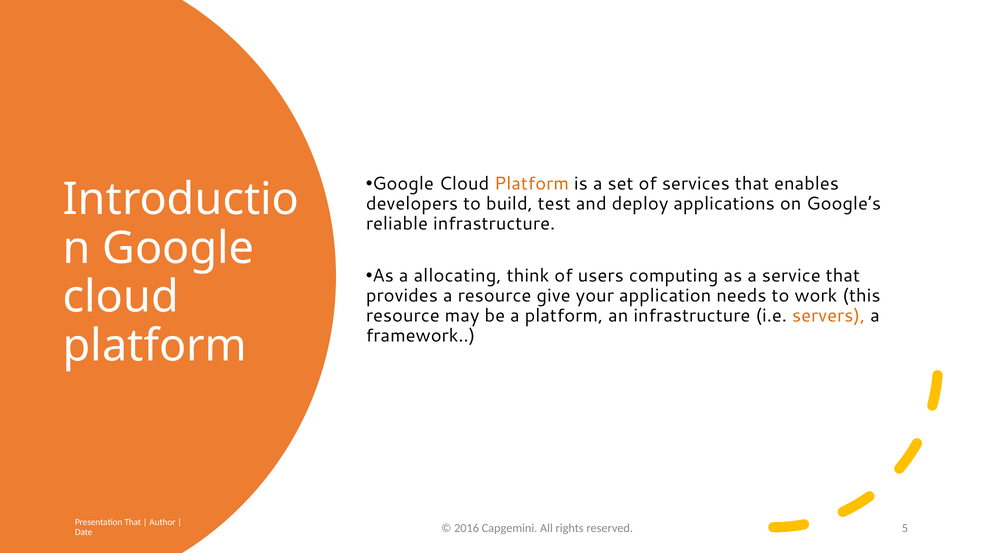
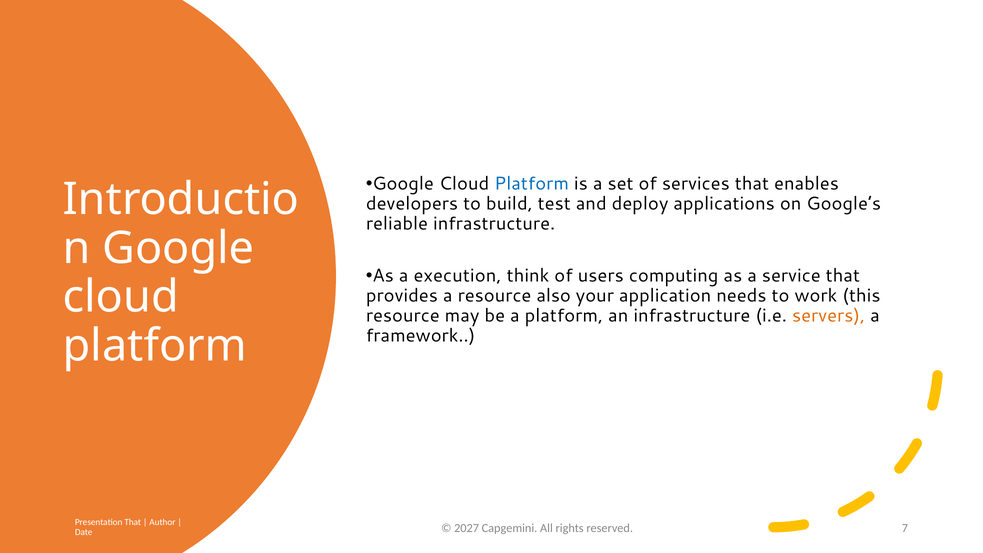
Platform at (532, 184) colour: orange -> blue
allocating: allocating -> execution
give: give -> also
2016: 2016 -> 2027
5: 5 -> 7
